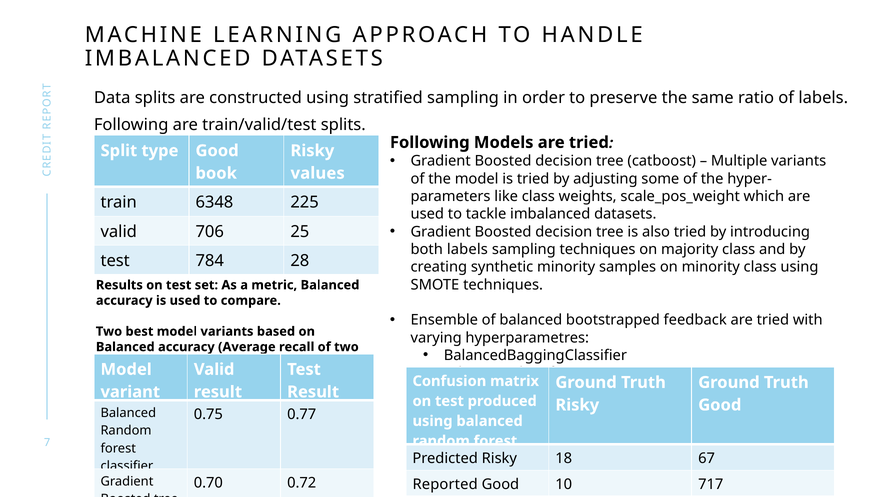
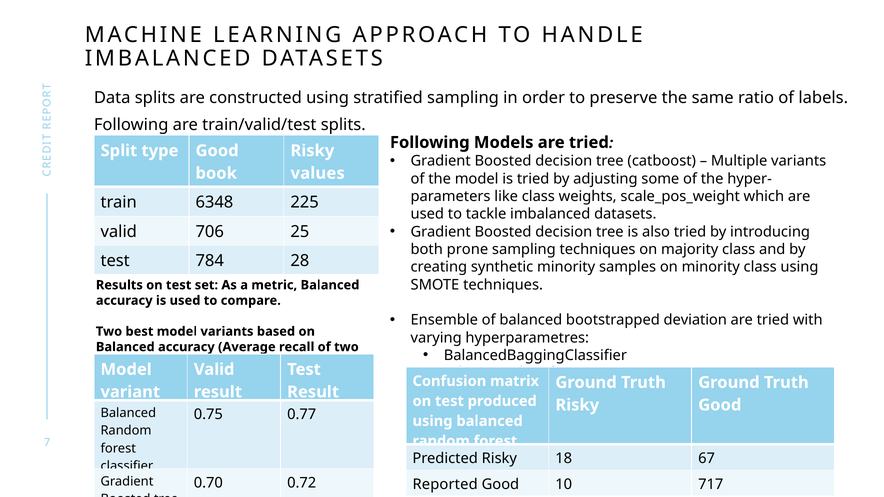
both labels: labels -> prone
feedback: feedback -> deviation
